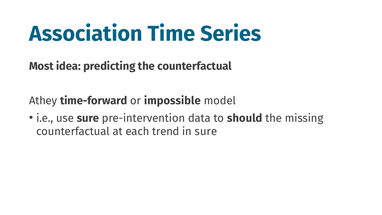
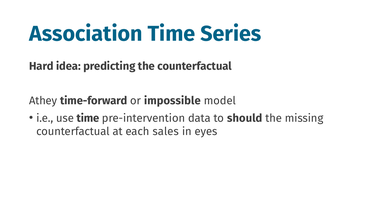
Most: Most -> Hard
use sure: sure -> time
trend: trend -> sales
in sure: sure -> eyes
